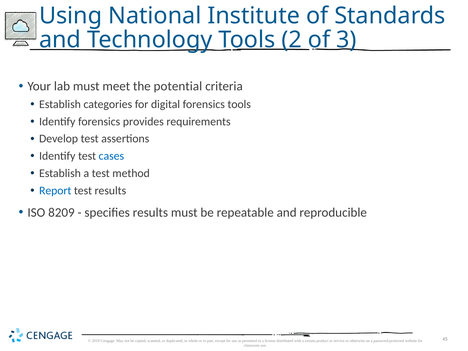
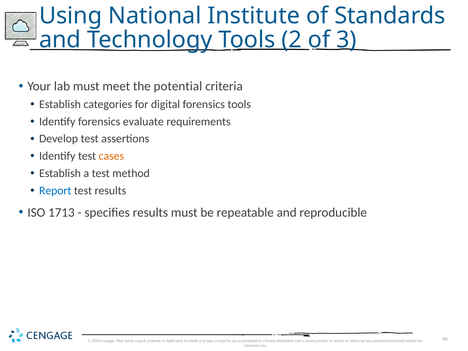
provides: provides -> evaluate
cases colour: blue -> orange
8209: 8209 -> 1713
